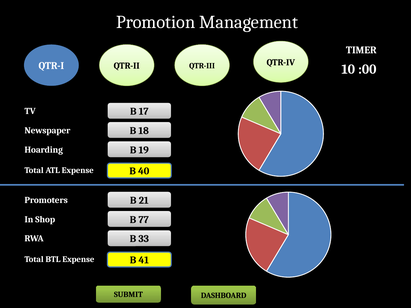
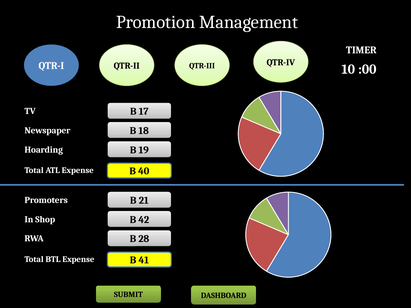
77: 77 -> 42
33: 33 -> 28
